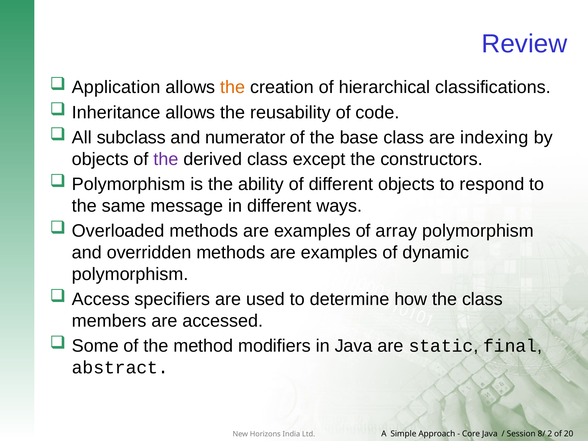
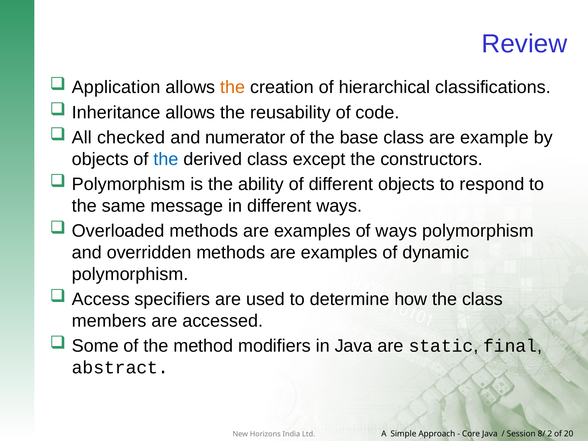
subclass: subclass -> checked
indexing: indexing -> example
the at (166, 159) colour: purple -> blue
of array: array -> ways
